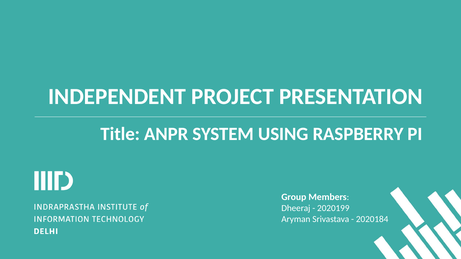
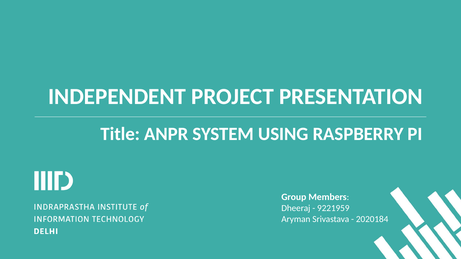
2020199: 2020199 -> 9221959
